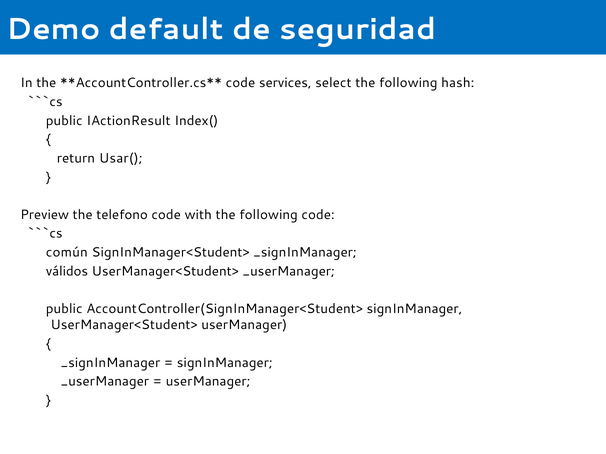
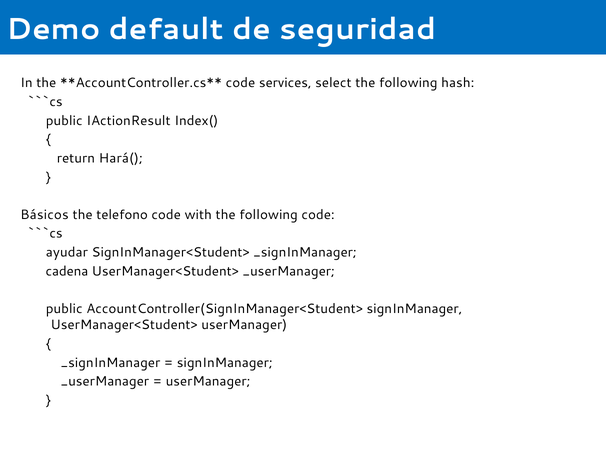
Usar(: Usar( -> Hará(
Preview: Preview -> Básicos
común: común -> ayudar
válidos: válidos -> cadena
